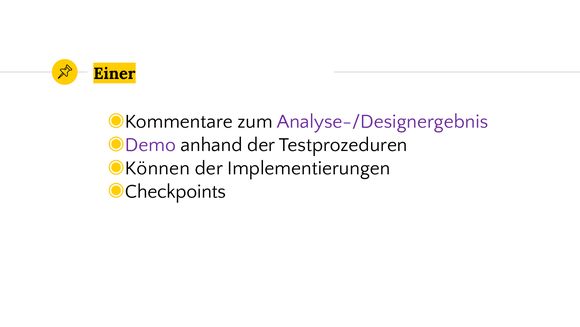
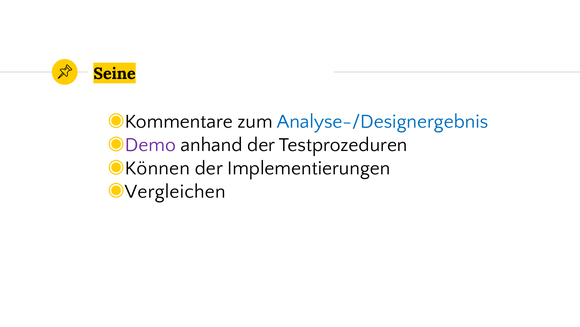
Einer: Einer -> Seine
Analyse-/Designergebnis colour: purple -> blue
Checkpoints: Checkpoints -> Vergleichen
